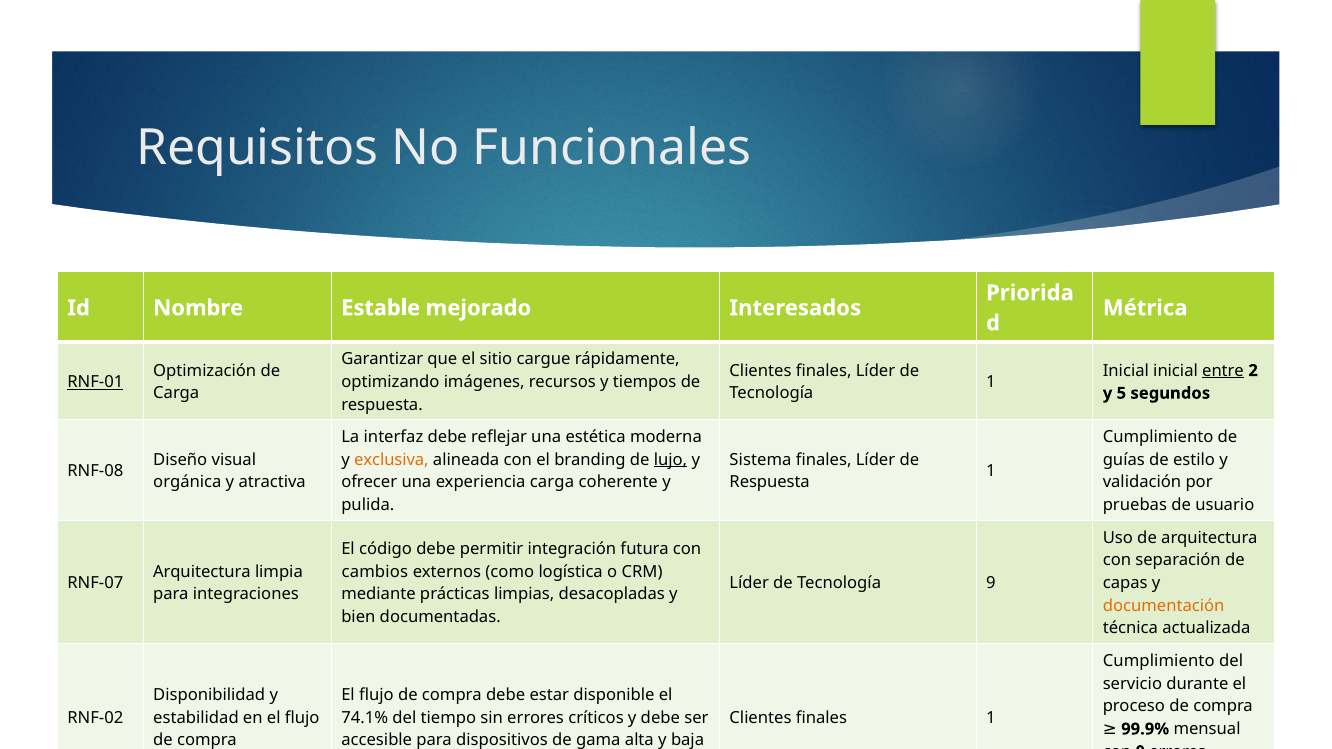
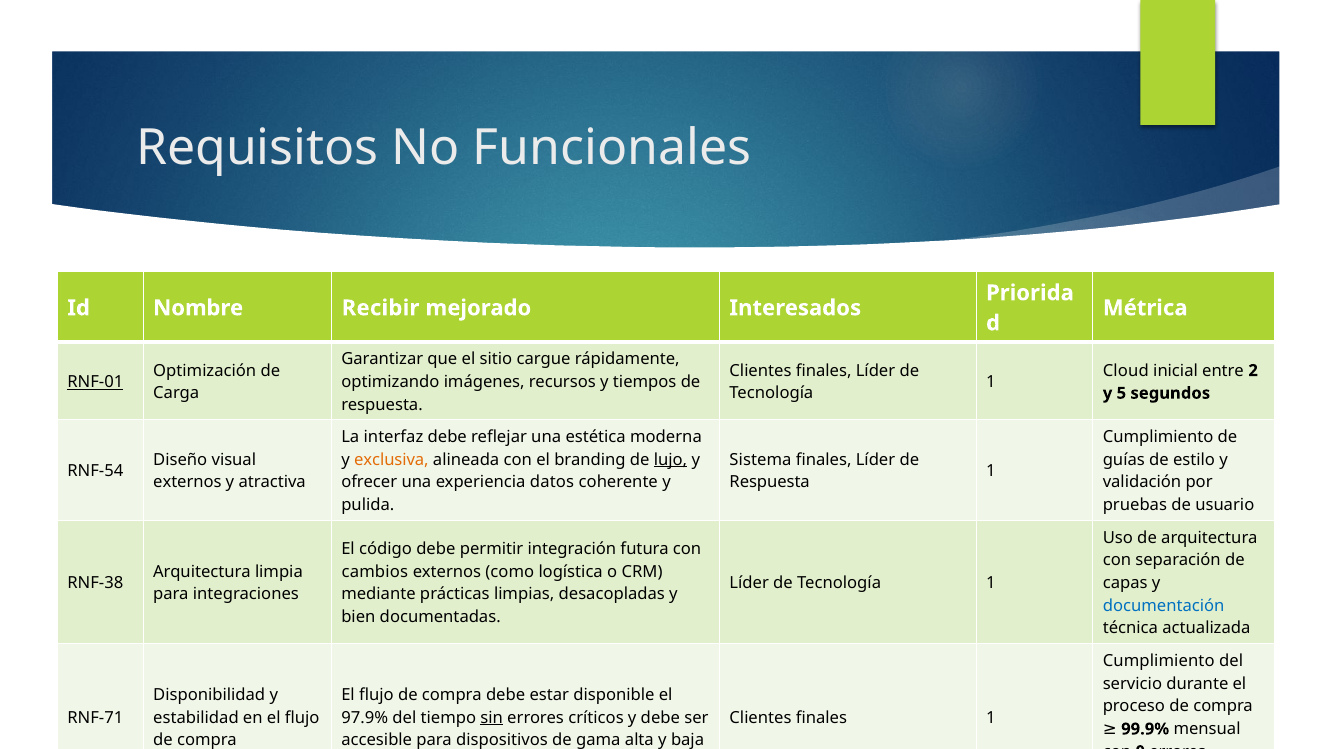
Estable: Estable -> Recibir
Inicial at (1126, 371): Inicial -> Cloud
entre underline: present -> none
RNF-08: RNF-08 -> RNF-54
orgánica at (187, 483): orgánica -> externos
experiencia carga: carga -> datos
RNF-07: RNF-07 -> RNF-38
9 at (991, 583): 9 -> 1
documentación colour: orange -> blue
RNF-02: RNF-02 -> RNF-71
74.1%: 74.1% -> 97.9%
sin underline: none -> present
